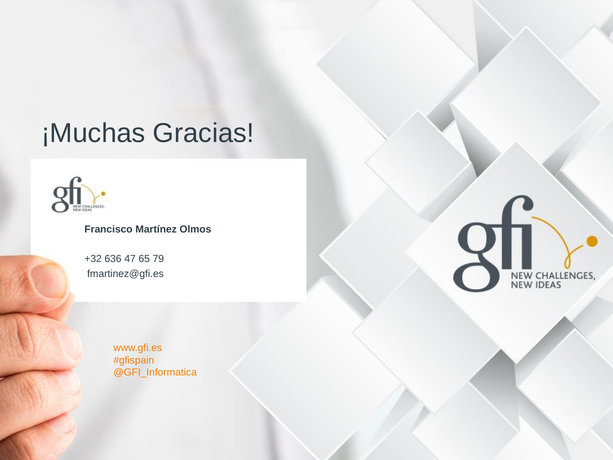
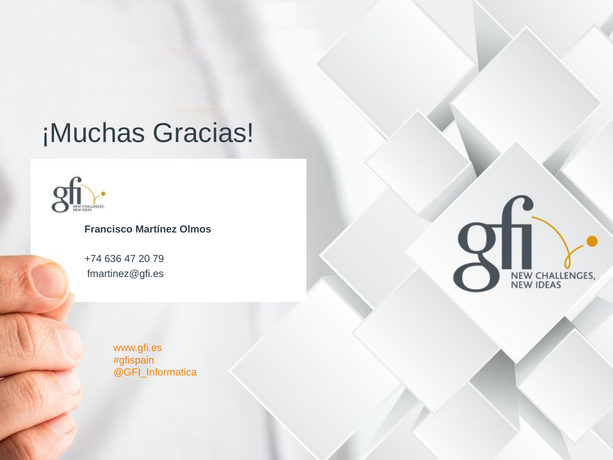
+32: +32 -> +74
65: 65 -> 20
